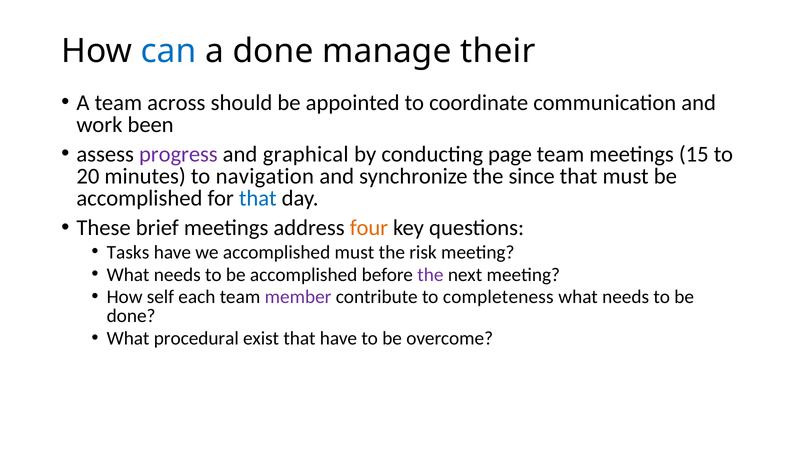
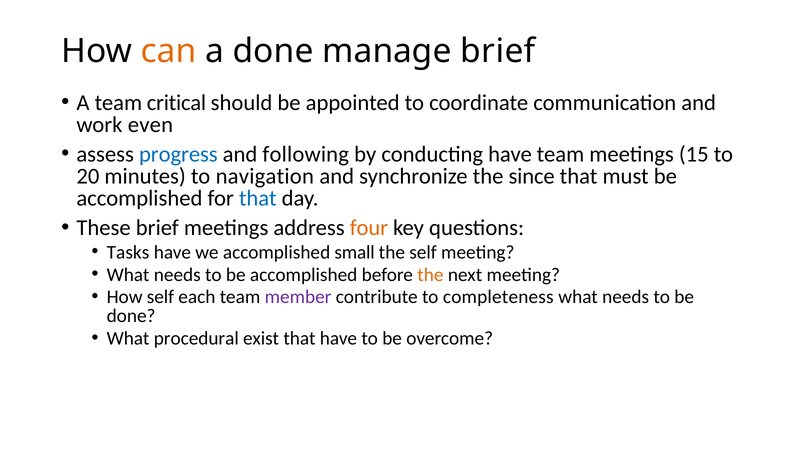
can colour: blue -> orange
manage their: their -> brief
across: across -> critical
been: been -> even
progress colour: purple -> blue
graphical: graphical -> following
conducting page: page -> have
accomplished must: must -> small
the risk: risk -> self
the at (430, 275) colour: purple -> orange
